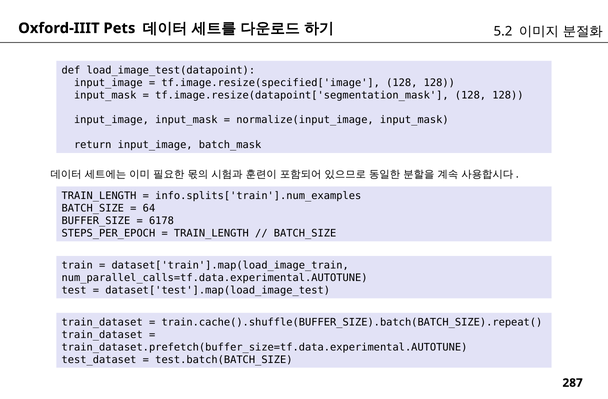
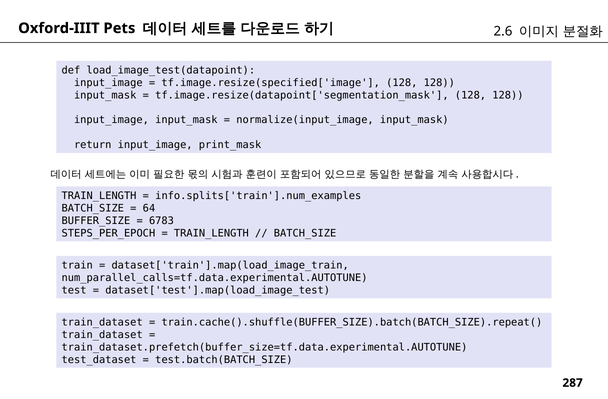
5.2: 5.2 -> 2.6
batch_mask: batch_mask -> print_mask
6178: 6178 -> 6783
